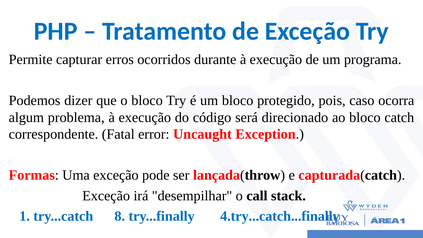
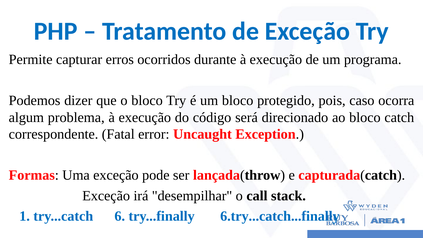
8: 8 -> 6
4.try...catch...finally: 4.try...catch...finally -> 6.try...catch...finally
